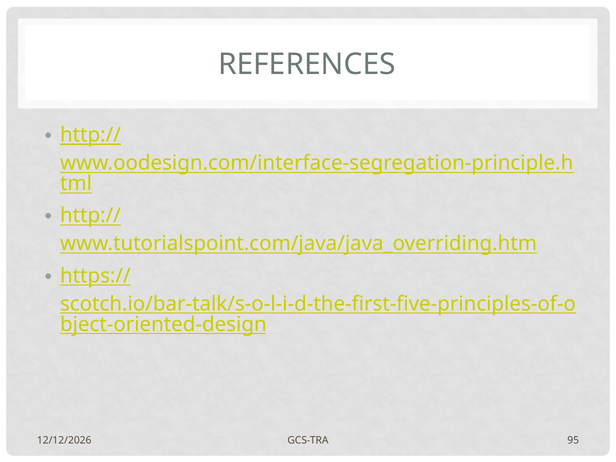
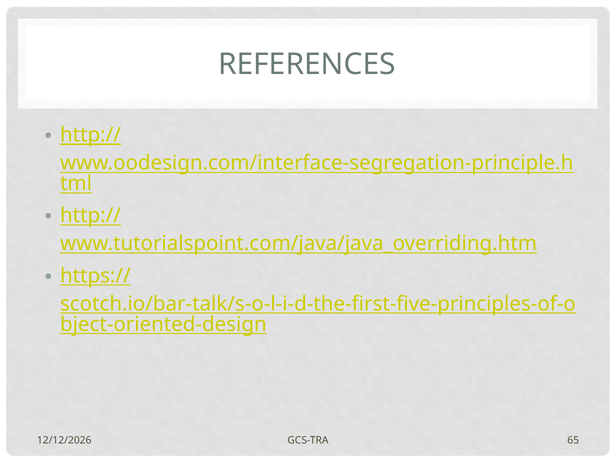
95: 95 -> 65
